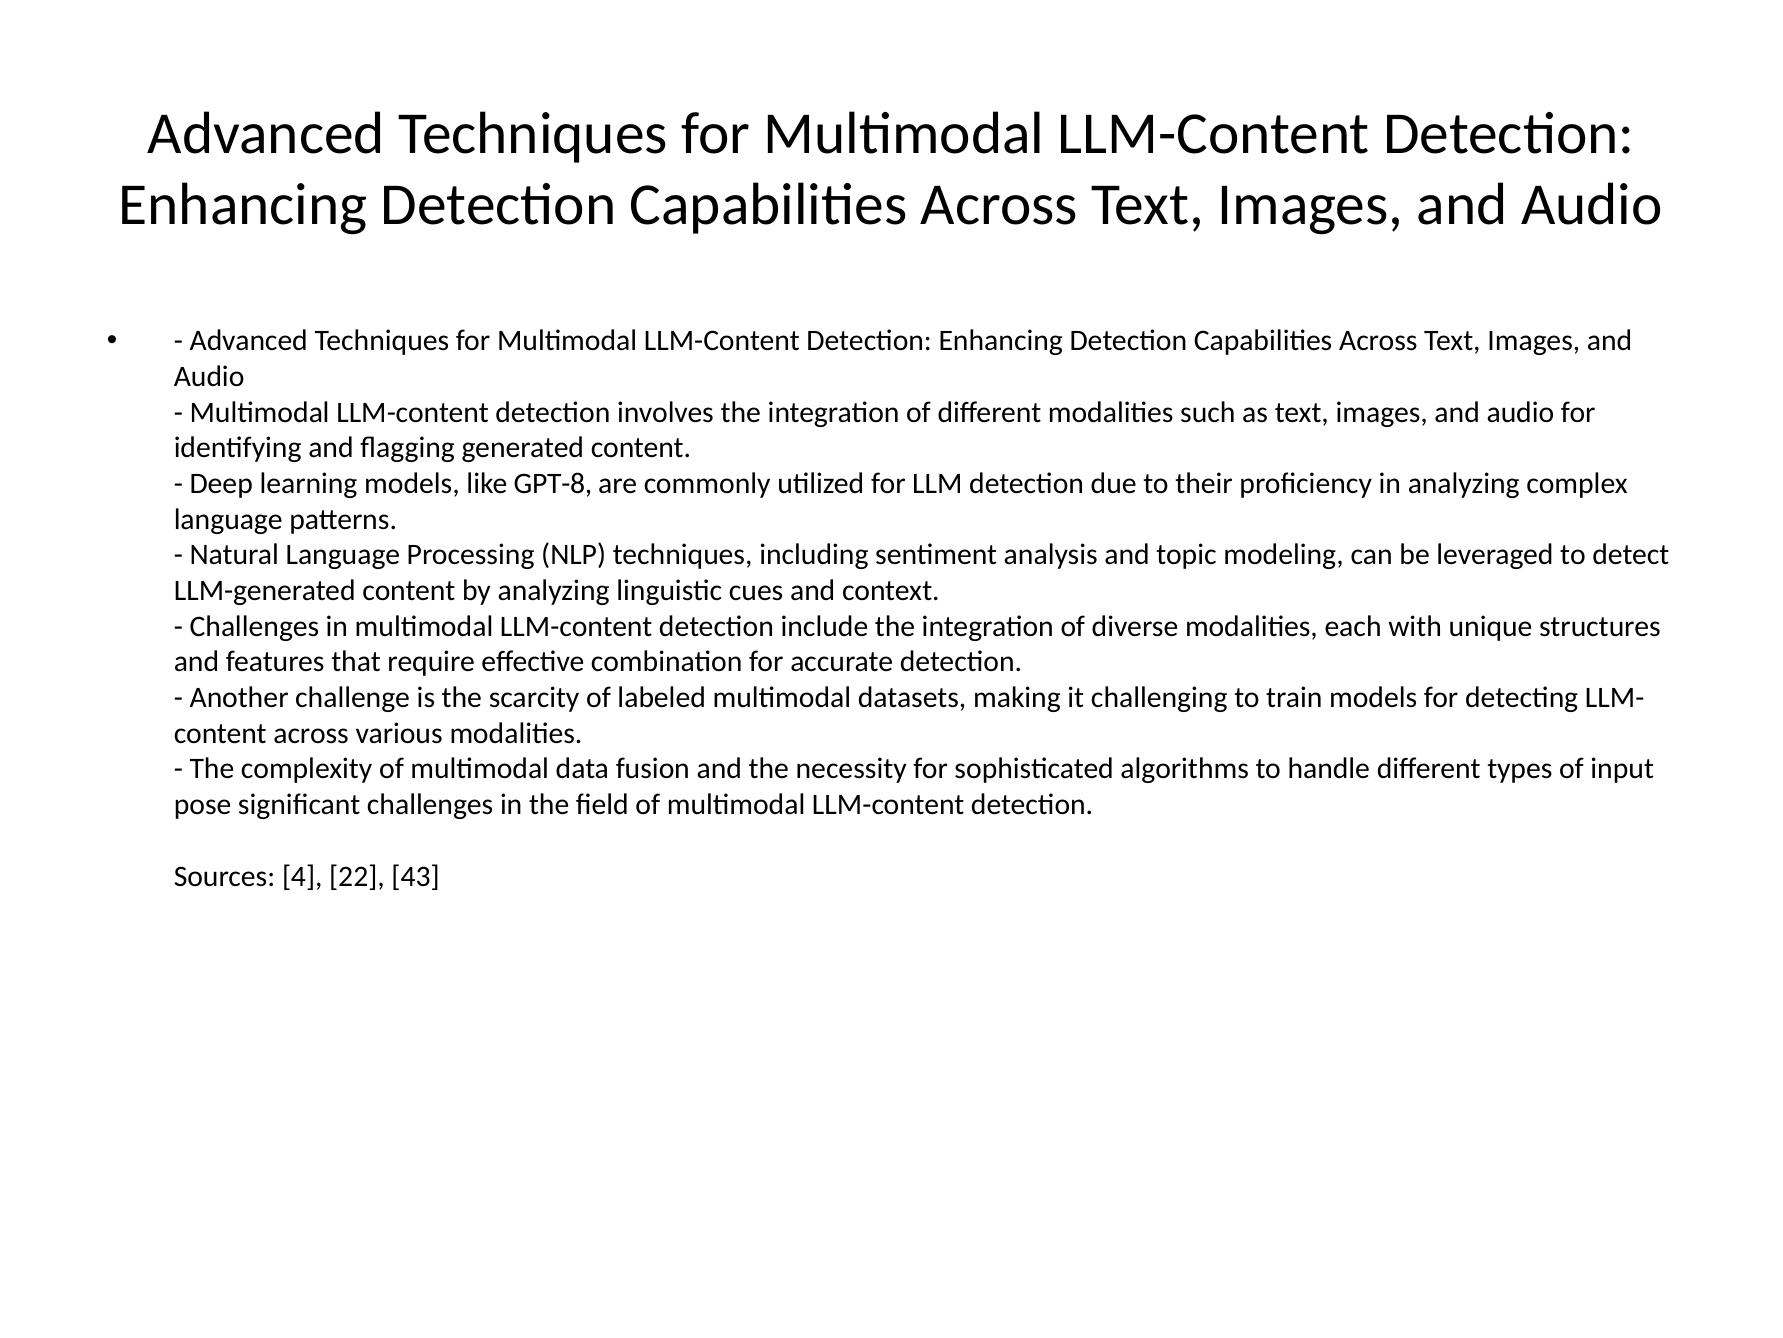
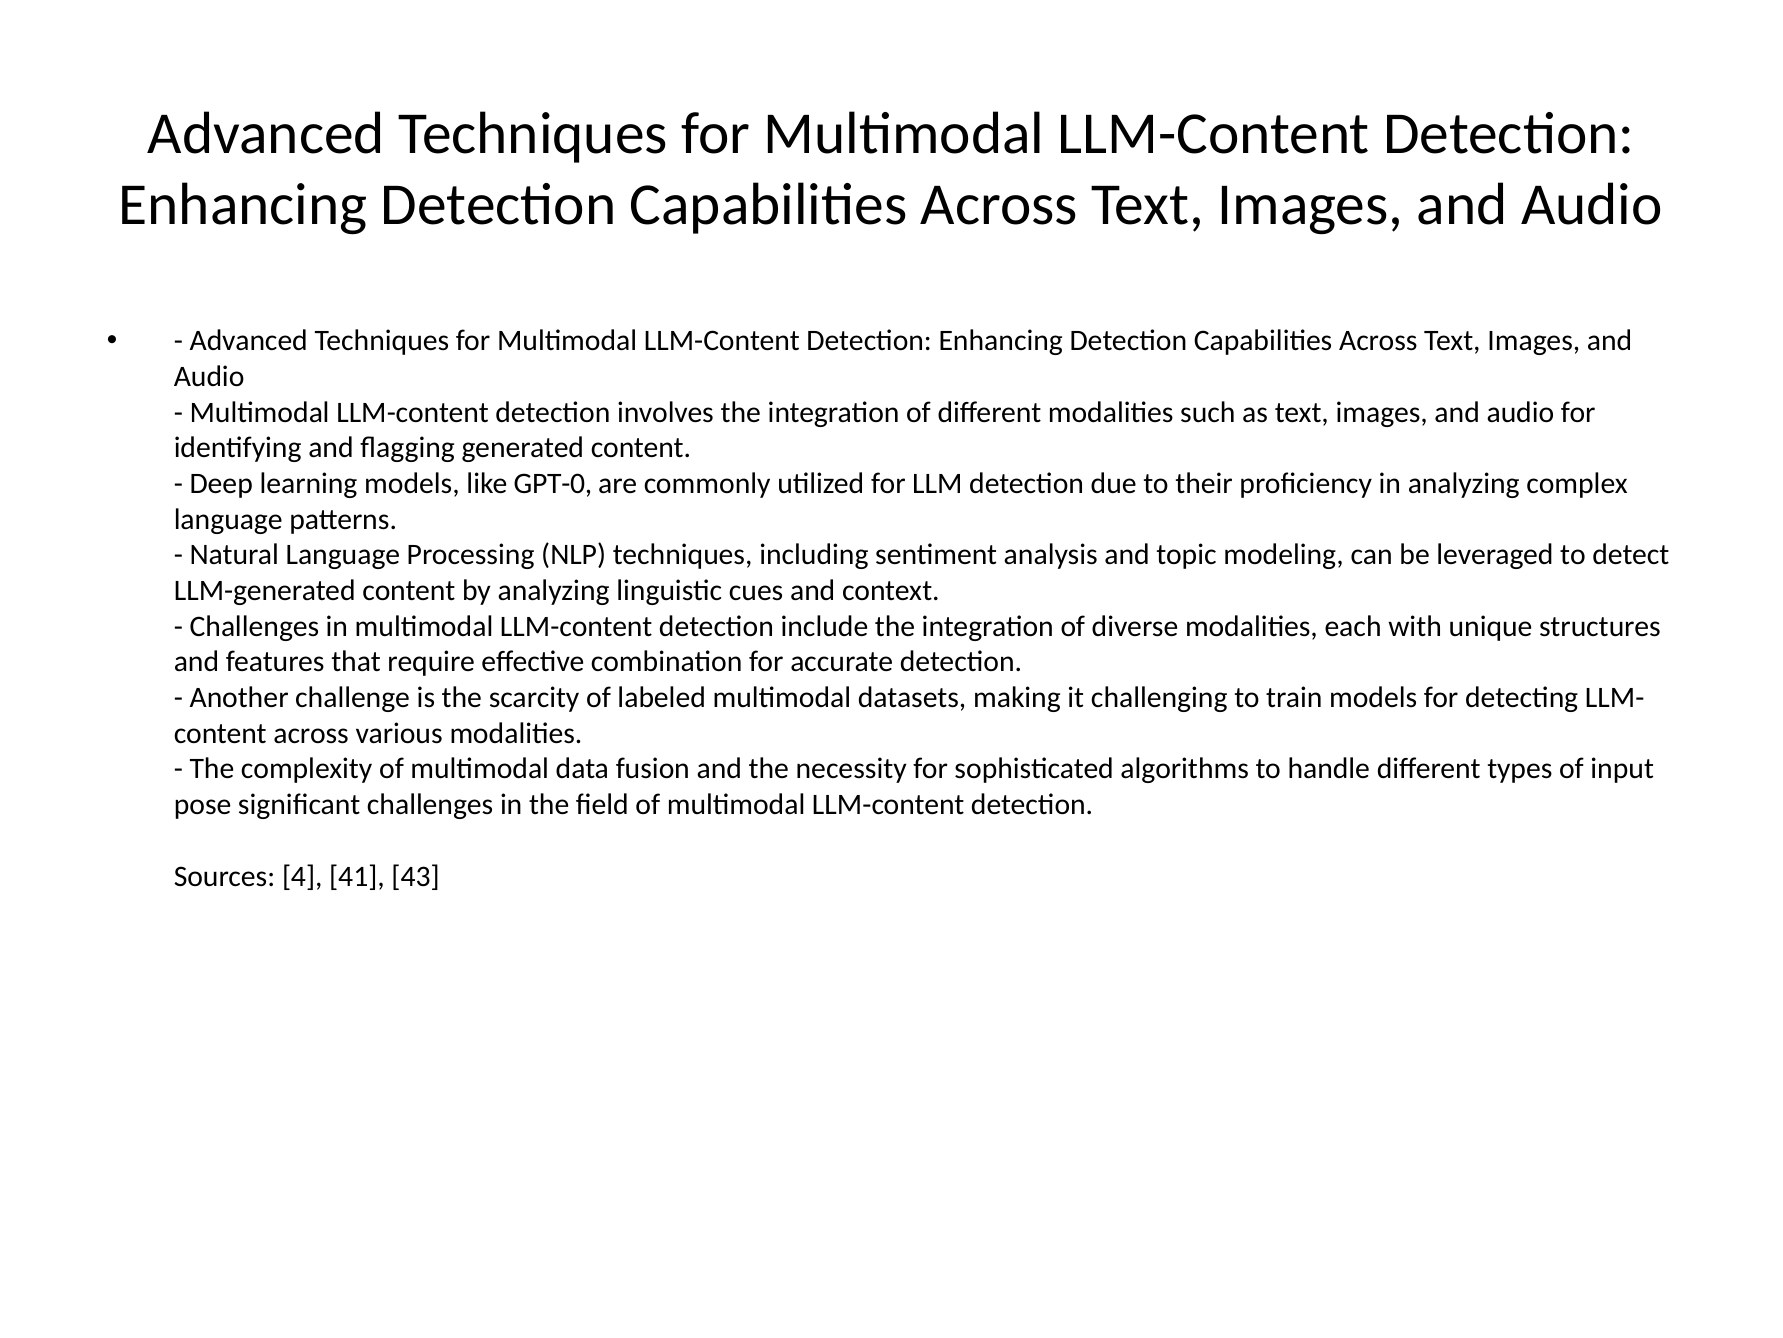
GPT-8: GPT-8 -> GPT-0
22: 22 -> 41
